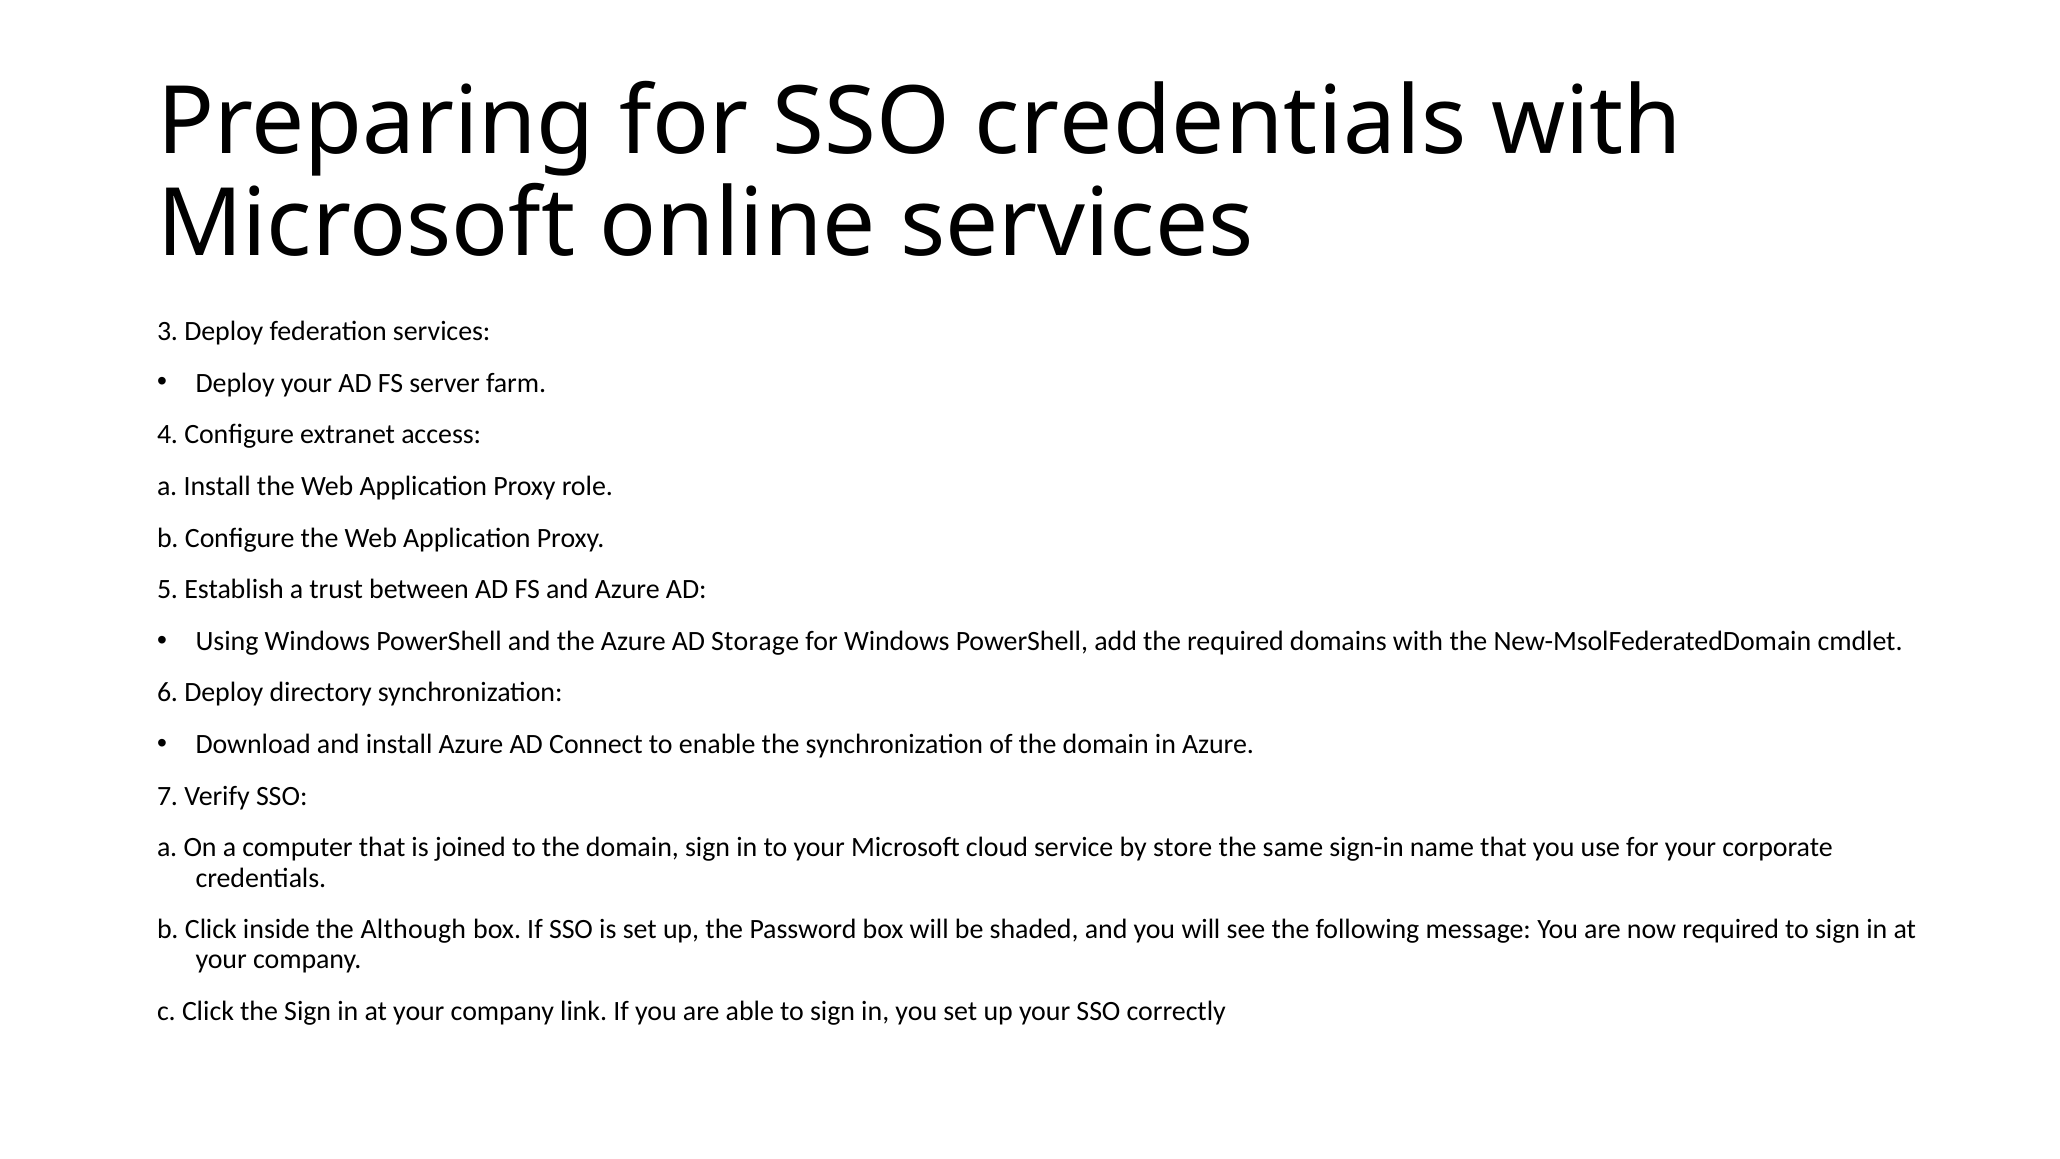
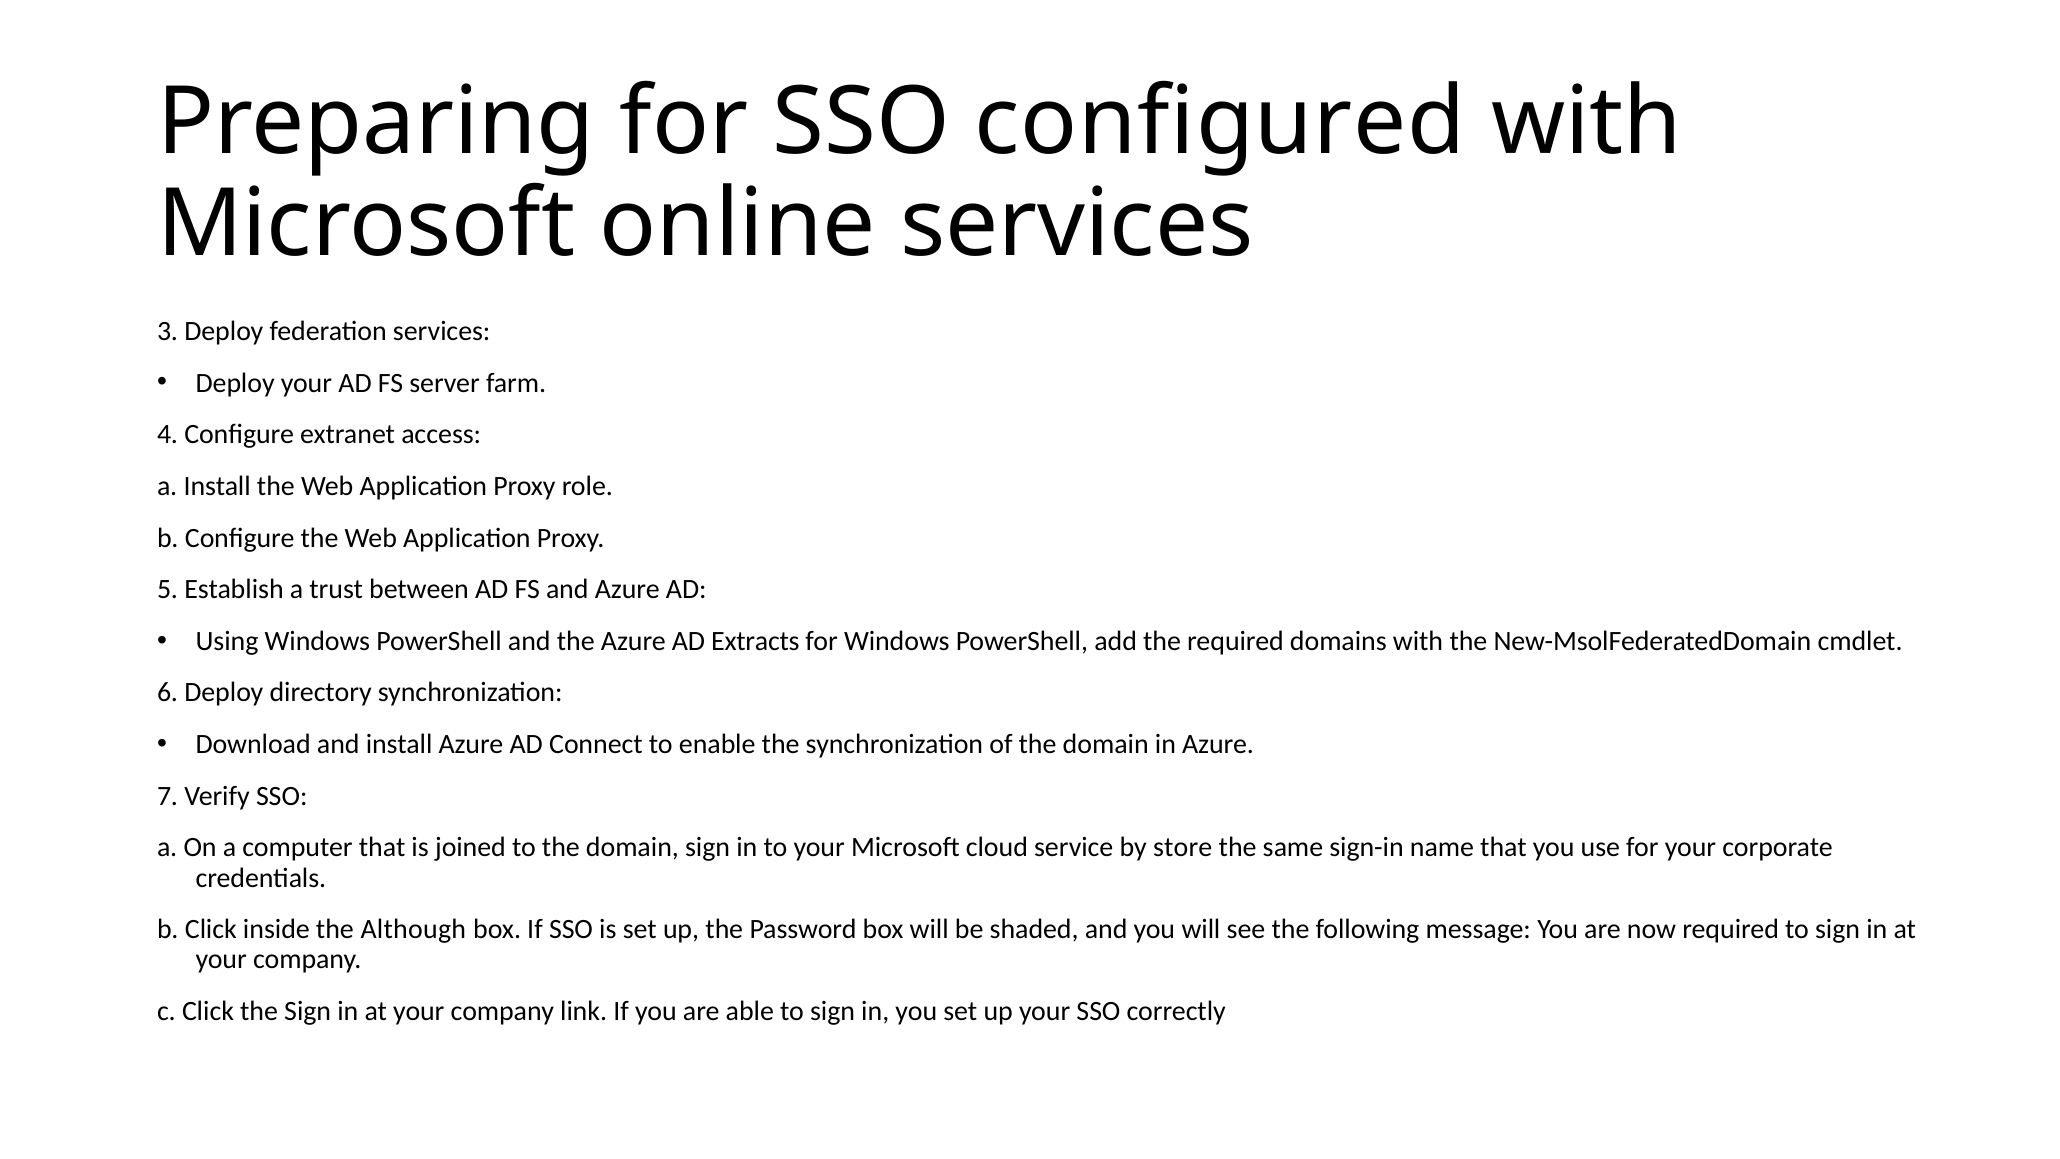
SSO credentials: credentials -> configured
Storage: Storage -> Extracts
